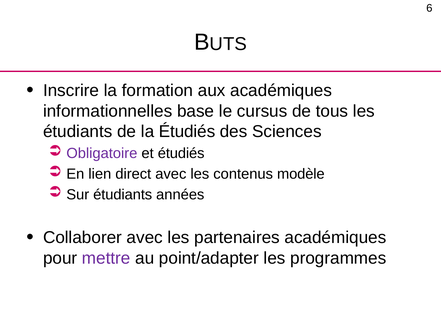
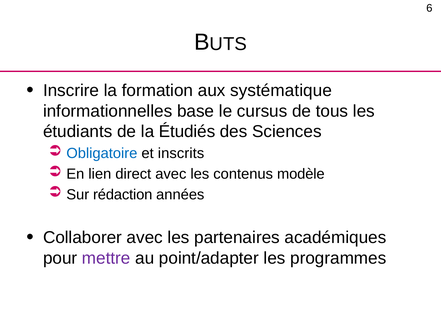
aux académiques: académiques -> systématique
Obligatoire colour: purple -> blue
et étudiés: étudiés -> inscrits
Sur étudiants: étudiants -> rédaction
